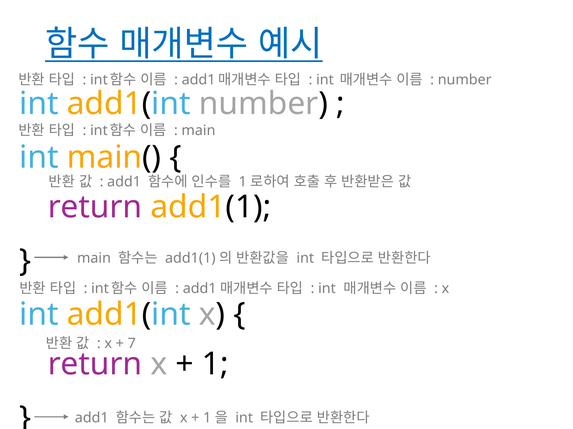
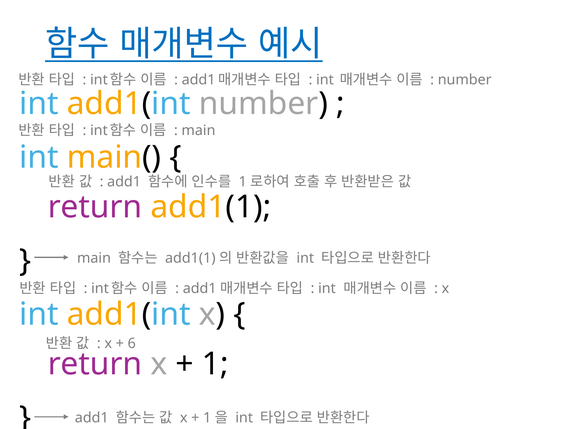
7: 7 -> 6
